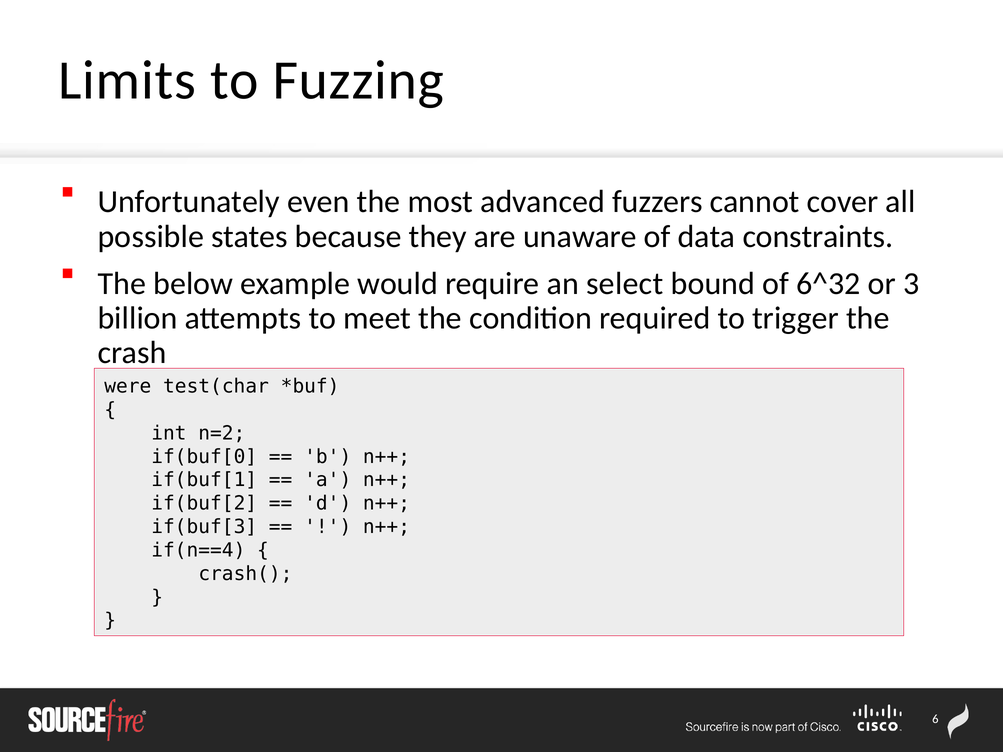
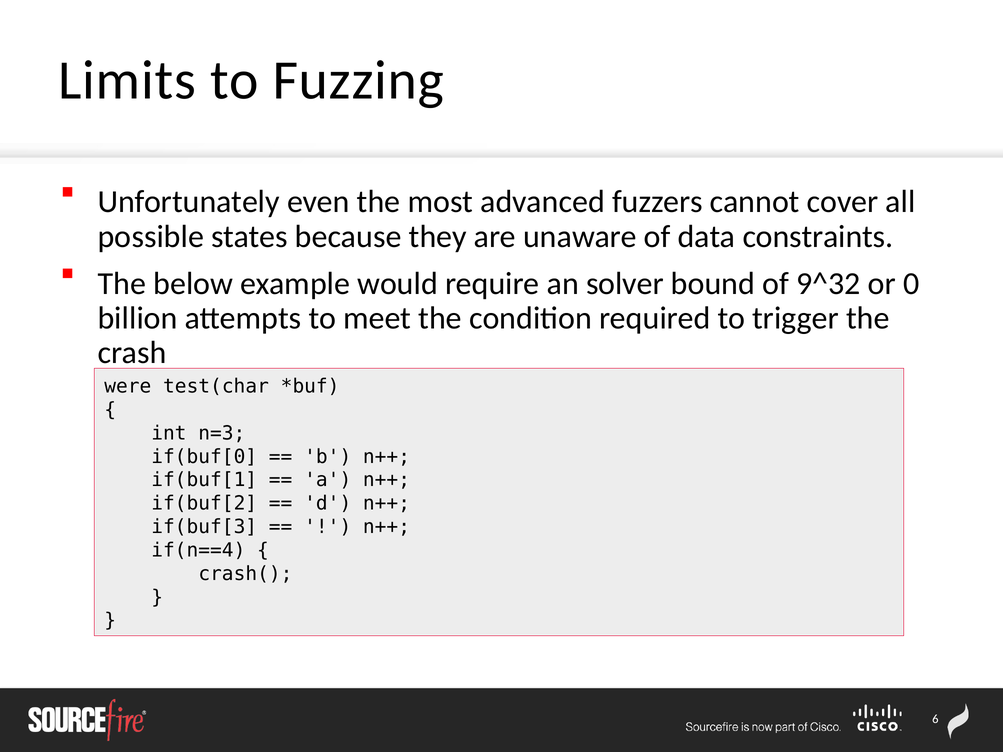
select: select -> solver
6^32: 6^32 -> 9^32
3: 3 -> 0
n=2: n=2 -> n=3
